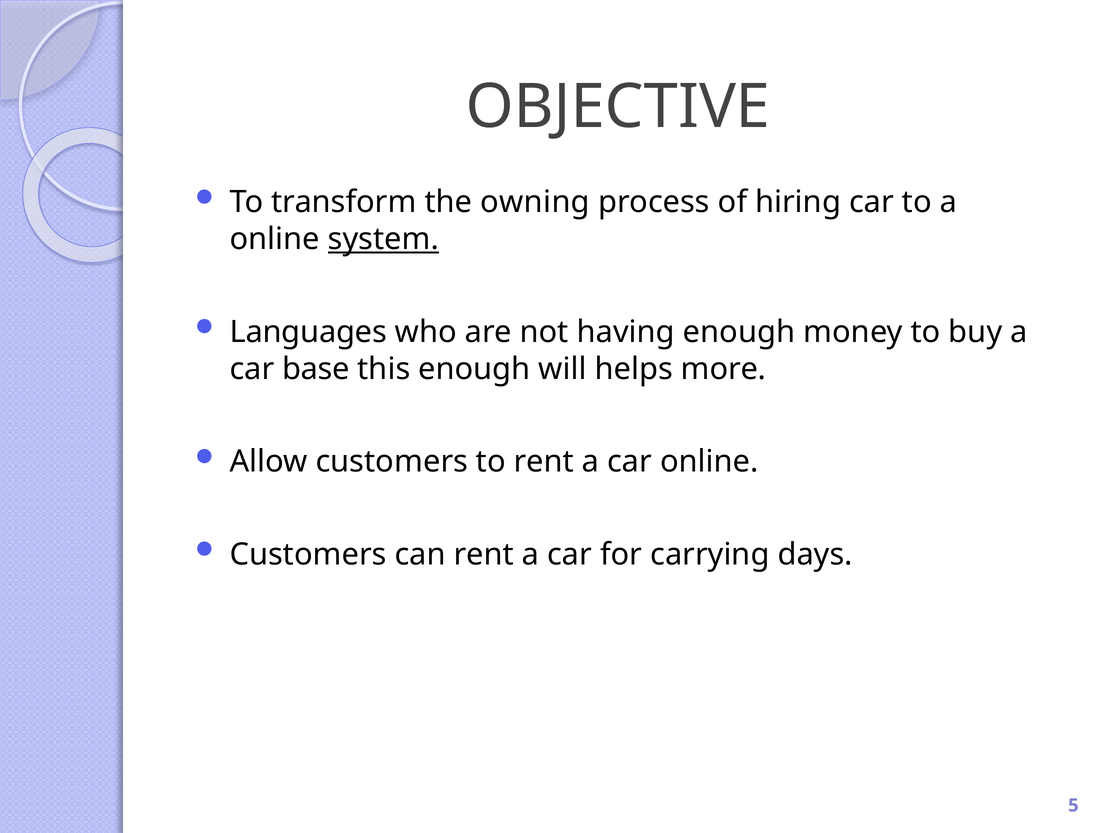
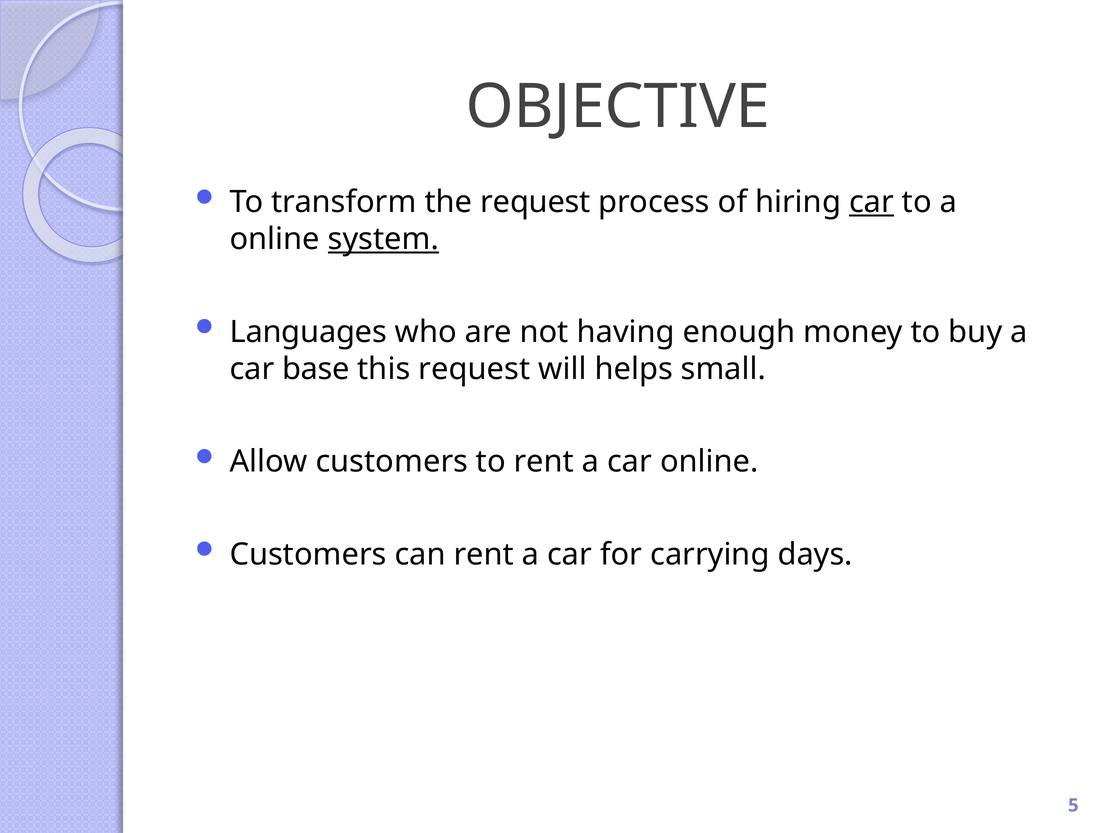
the owning: owning -> request
car at (871, 202) underline: none -> present
this enough: enough -> request
more: more -> small
